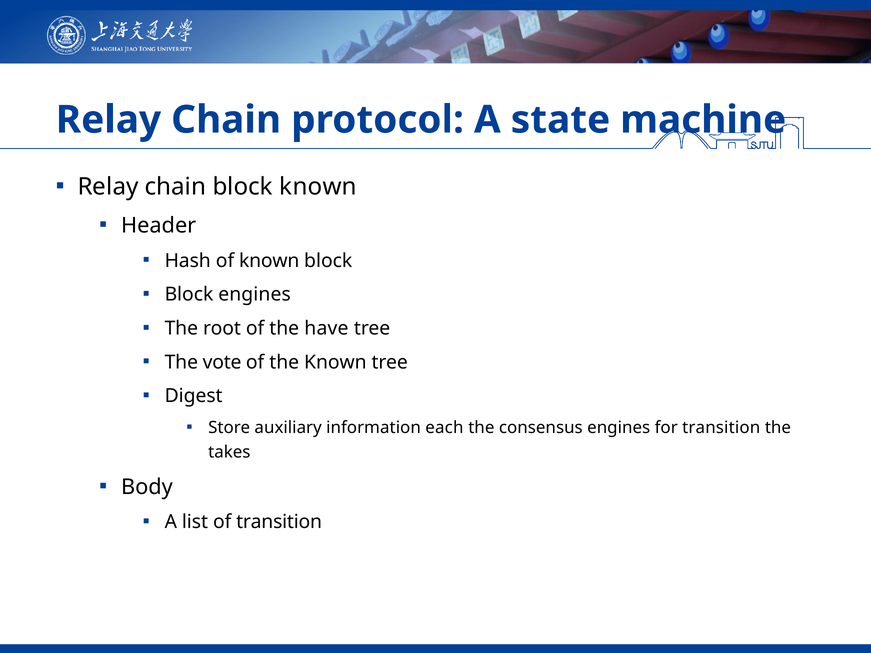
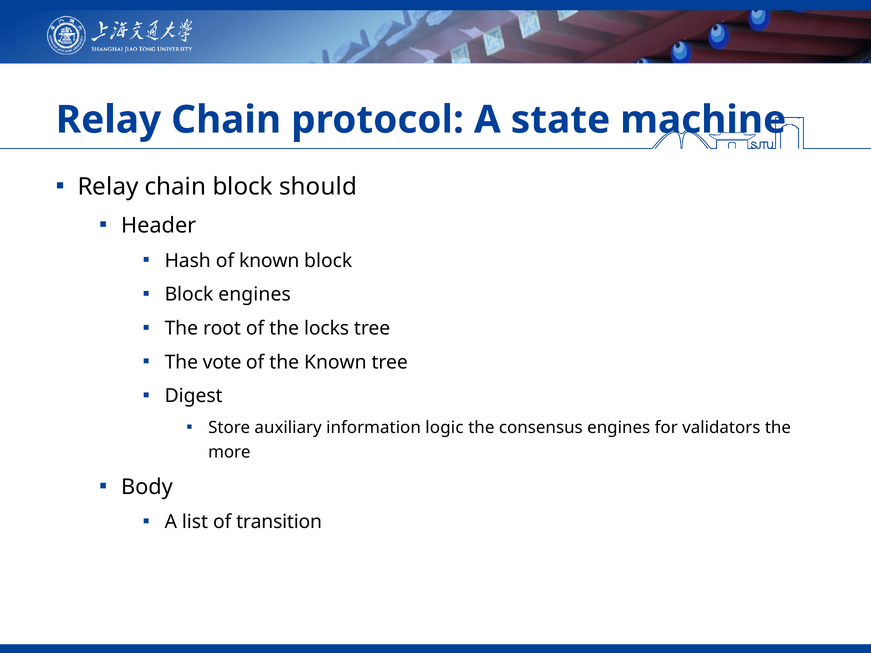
block known: known -> should
have: have -> locks
each: each -> logic
for transition: transition -> validators
takes: takes -> more
